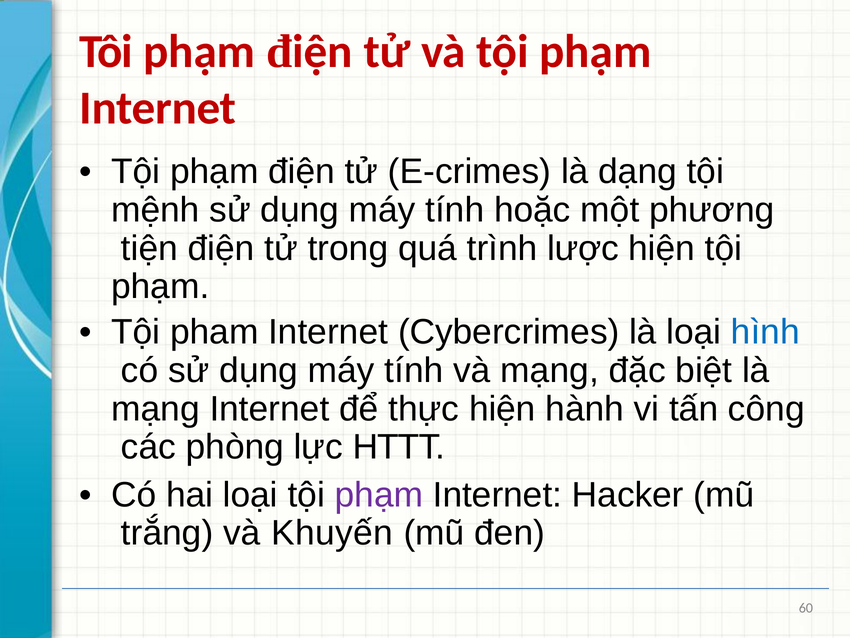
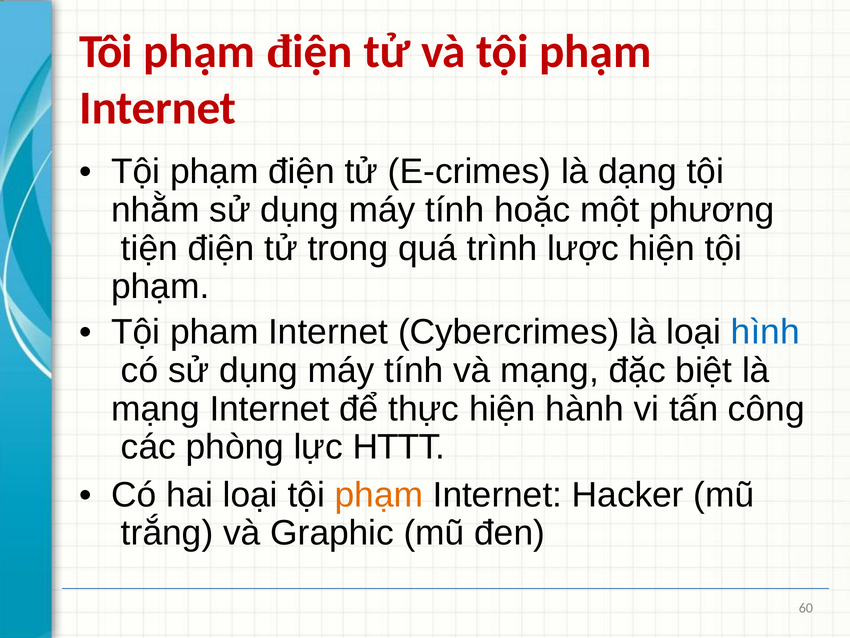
mệnh: mệnh -> nhằm
phạm at (379, 495) colour: purple -> orange
Khuyến: Khuyến -> Graphic
